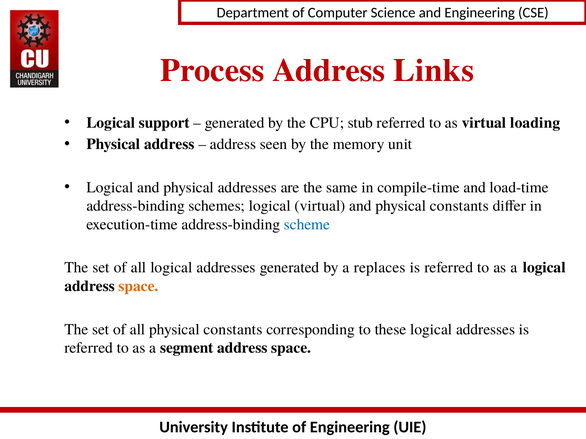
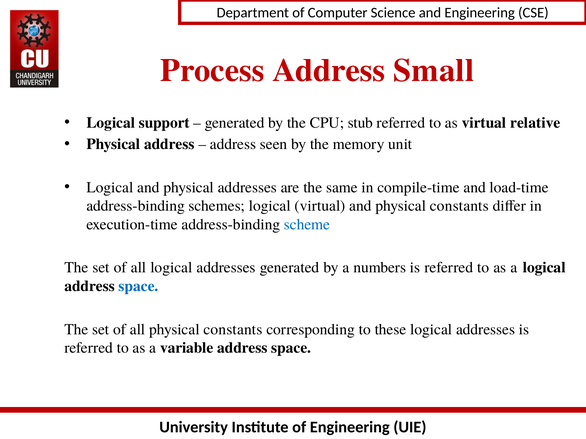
Links: Links -> Small
loading: loading -> relative
replaces: replaces -> numbers
space at (138, 286) colour: orange -> blue
segment: segment -> variable
